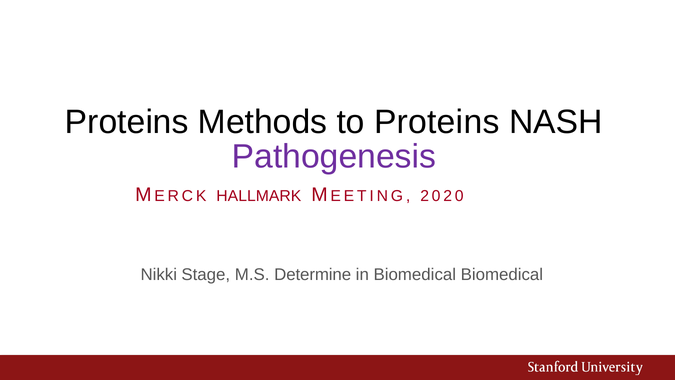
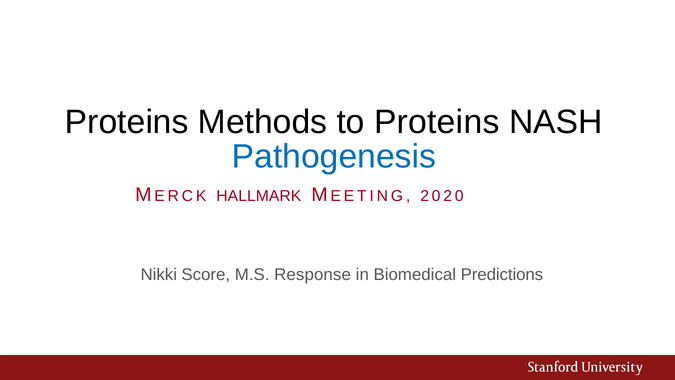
Pathogenesis colour: purple -> blue
Stage: Stage -> Score
Determine: Determine -> Response
Biomedical Biomedical: Biomedical -> Predictions
